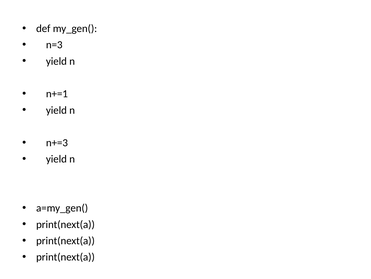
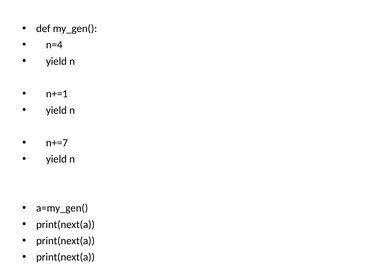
n=3: n=3 -> n=4
n+=3: n+=3 -> n+=7
